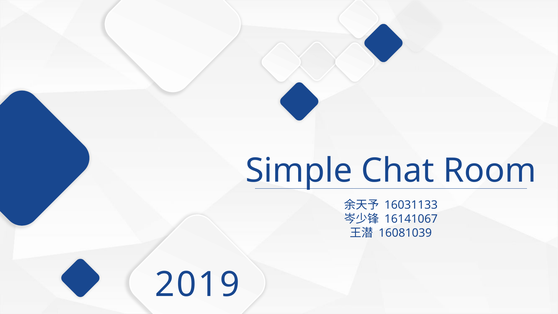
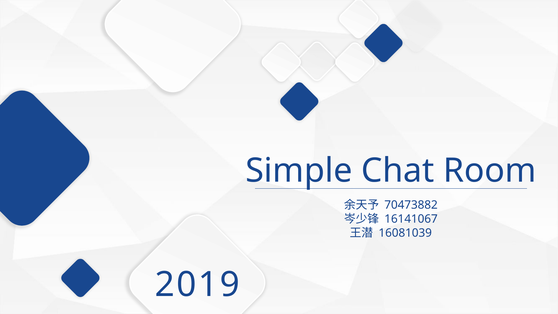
16031133: 16031133 -> 70473882
